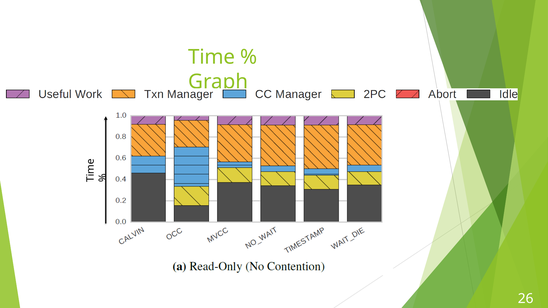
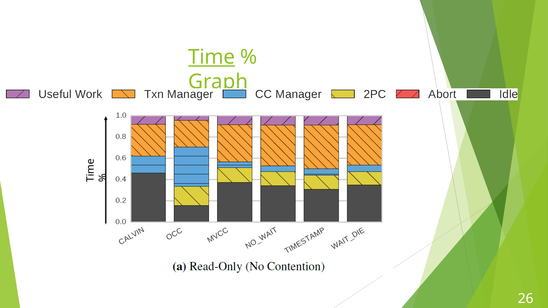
Time underline: none -> present
